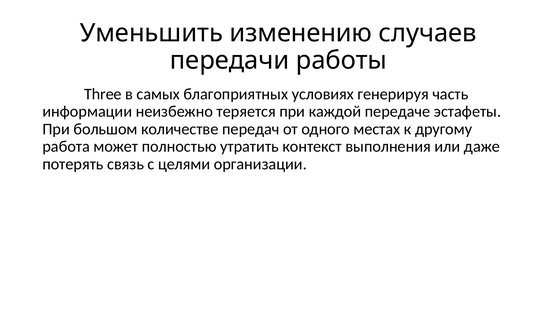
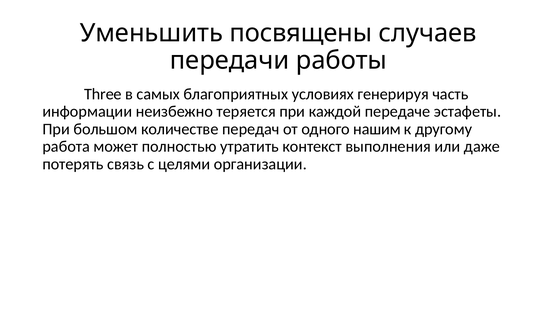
изменению: изменению -> посвящены
местах: местах -> нашим
